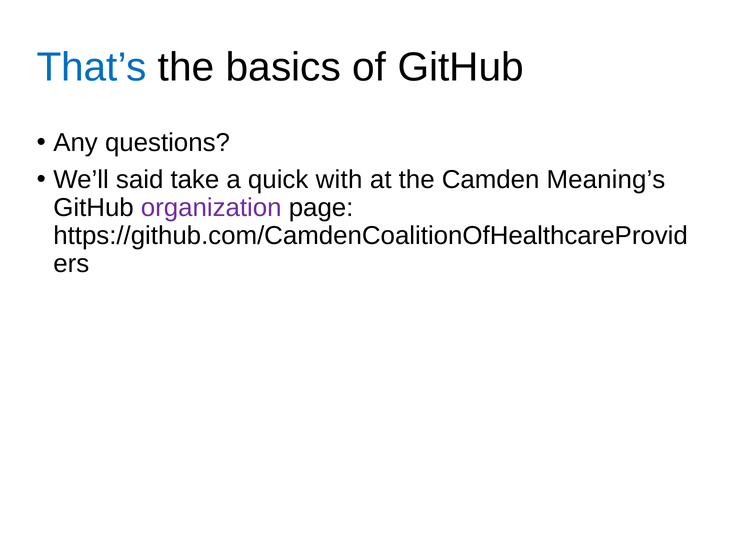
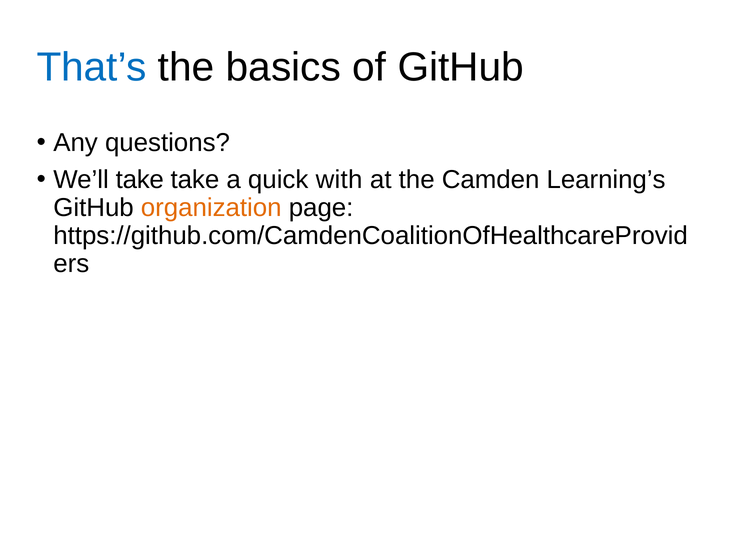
We’ll said: said -> take
Meaning’s: Meaning’s -> Learning’s
organization colour: purple -> orange
